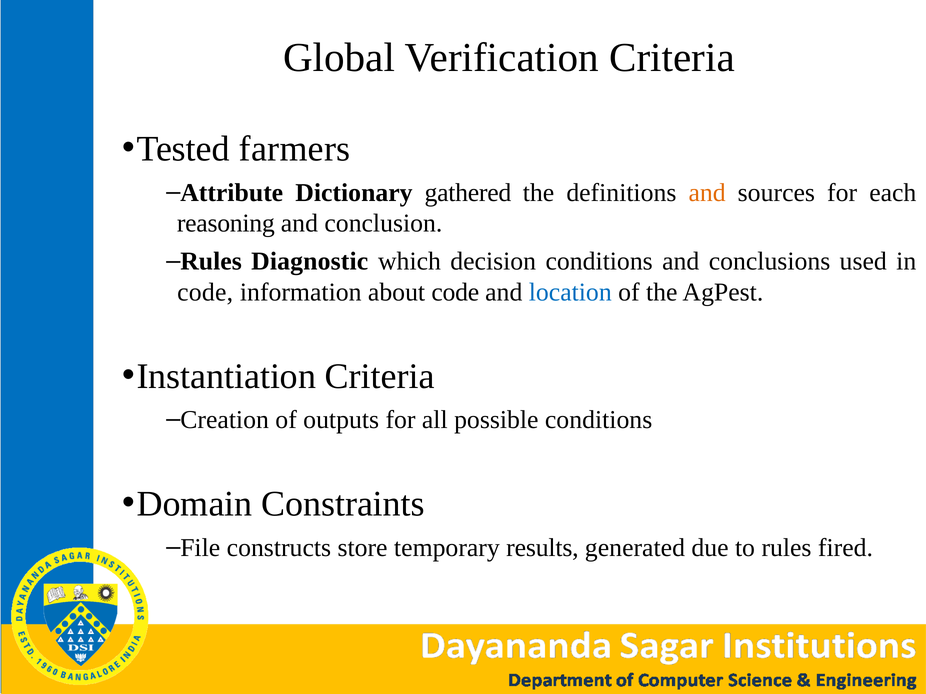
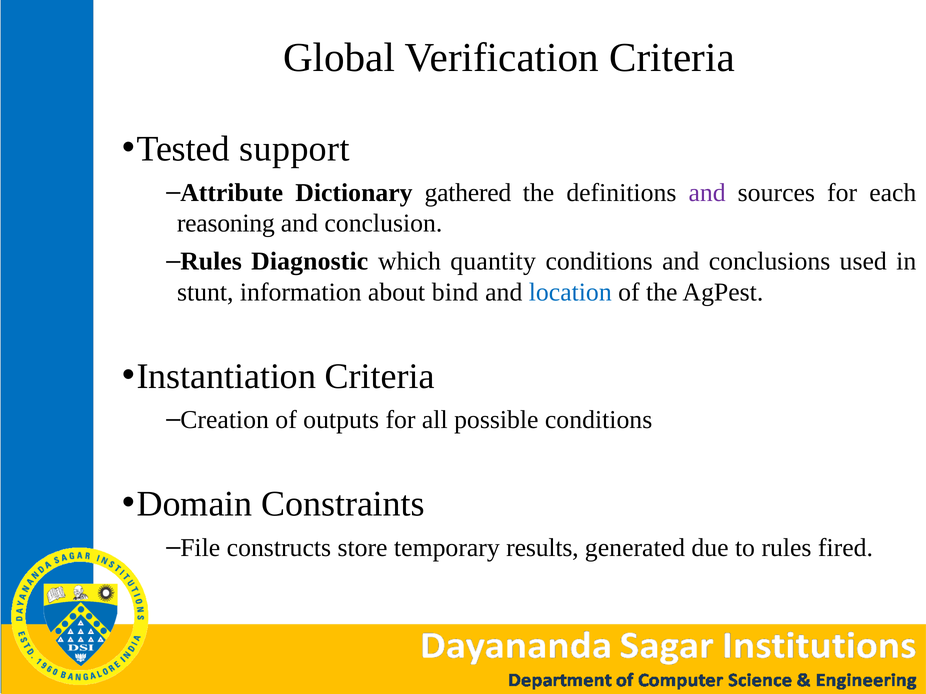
farmers: farmers -> support
and at (707, 193) colour: orange -> purple
decision: decision -> quantity
code at (205, 293): code -> stunt
about code: code -> bind
